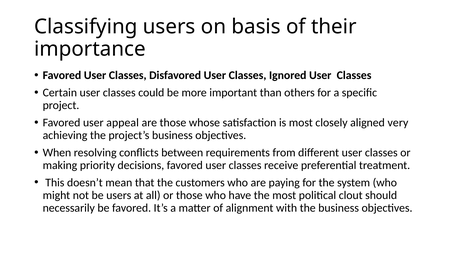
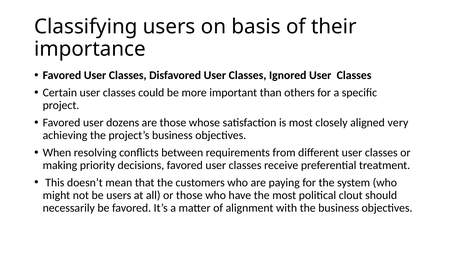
appeal: appeal -> dozens
